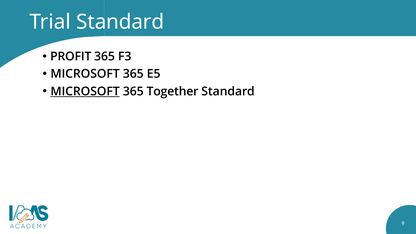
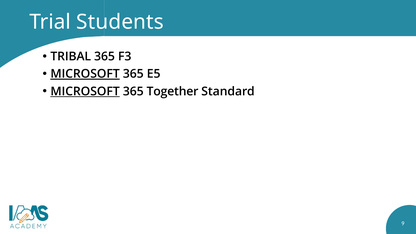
Trial Standard: Standard -> Students
PROFIT: PROFIT -> TRIBAL
MICROSOFT at (85, 74) underline: none -> present
